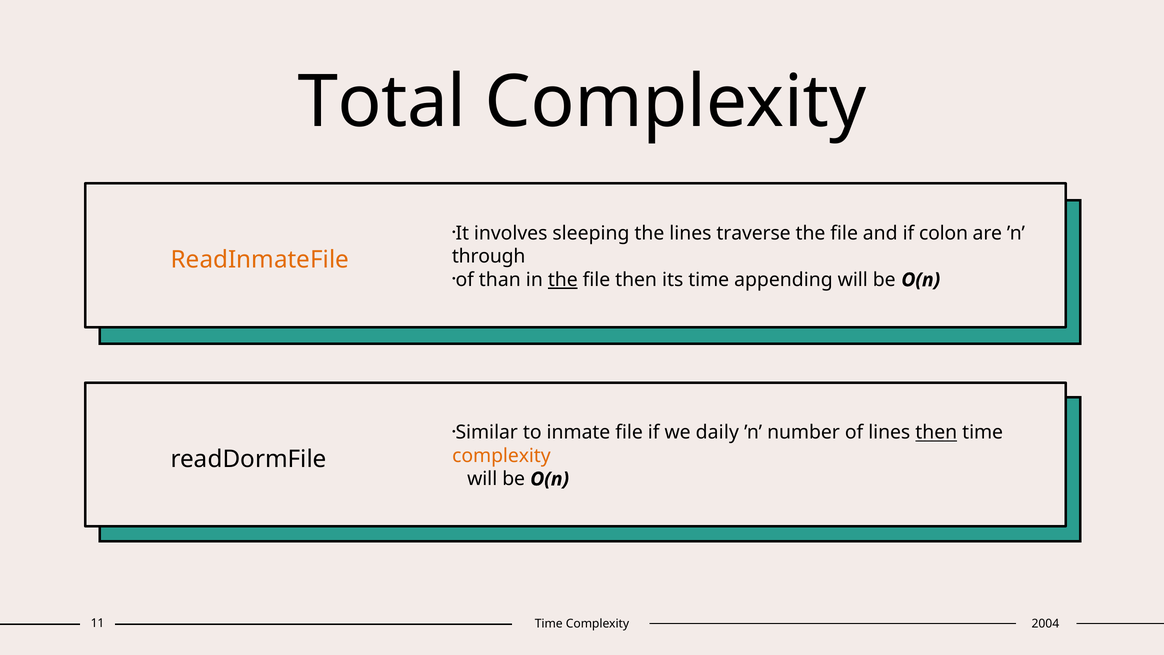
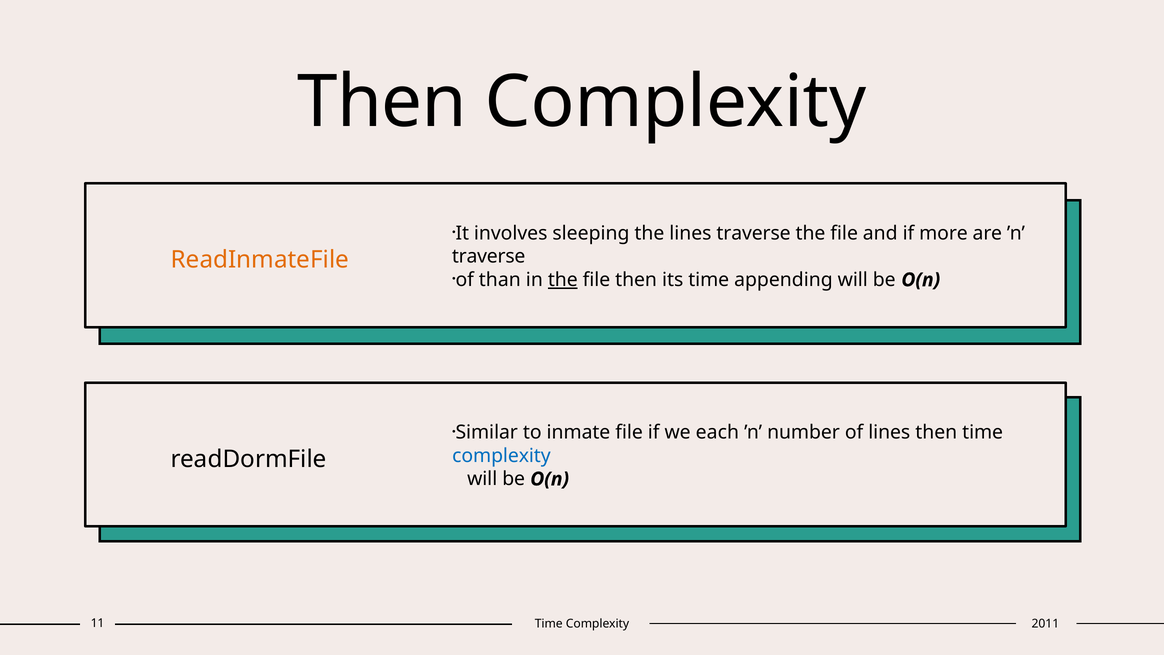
Total at (382, 102): Total -> Then
colon: colon -> more
through at (489, 256): through -> traverse
daily: daily -> each
then at (936, 432) underline: present -> none
complexity at (501, 456) colour: orange -> blue
2004: 2004 -> 2011
